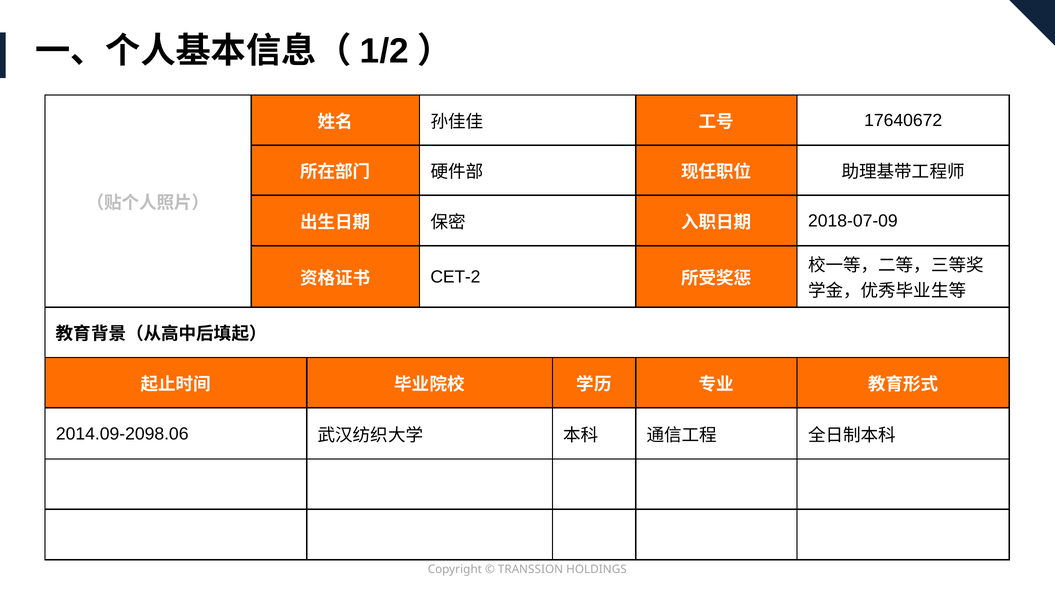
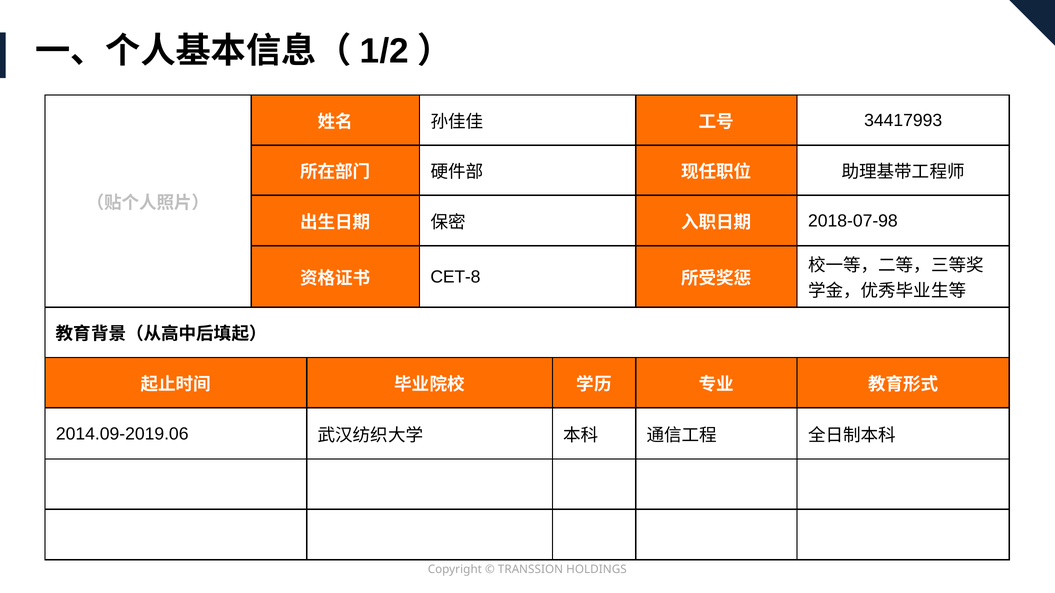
17640672: 17640672 -> 34417993
2018-07-09: 2018-07-09 -> 2018-07-98
CET-2: CET-2 -> CET-8
2014.09-2098.06: 2014.09-2098.06 -> 2014.09-2019.06
